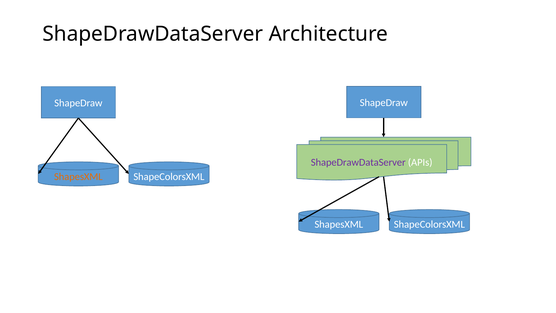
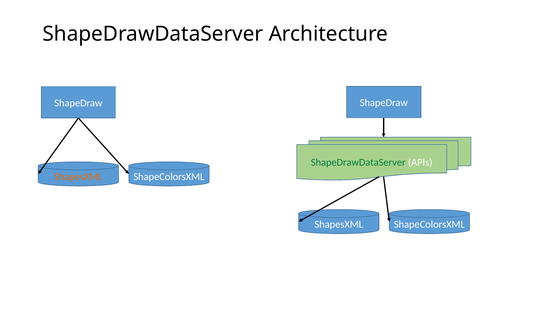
ShapeDrawDataServer at (358, 162) colour: purple -> green
